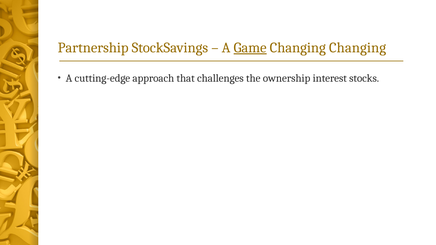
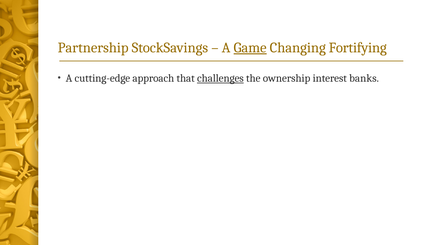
Changing Changing: Changing -> Fortifying
challenges underline: none -> present
stocks: stocks -> banks
